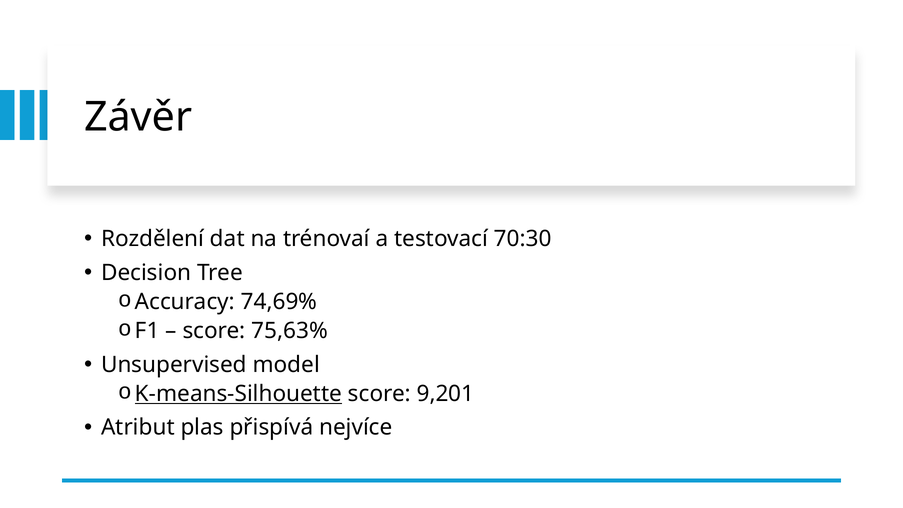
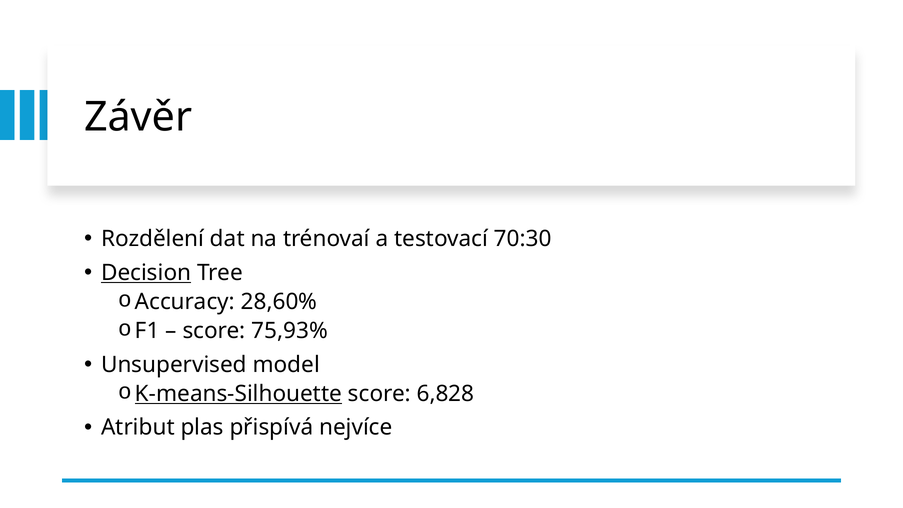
Decision underline: none -> present
74,69%: 74,69% -> 28,60%
75,63%: 75,63% -> 75,93%
9,201: 9,201 -> 6,828
